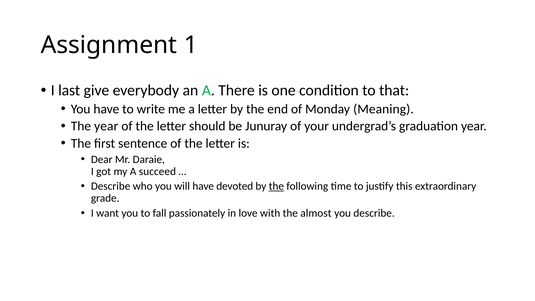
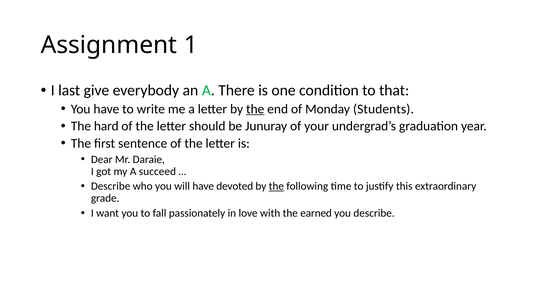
the at (255, 109) underline: none -> present
Meaning: Meaning -> Students
The year: year -> hard
almost: almost -> earned
